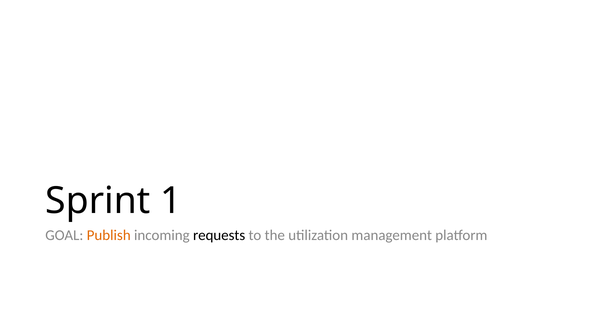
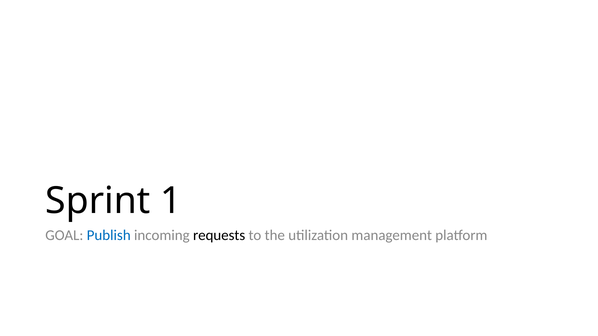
Publish colour: orange -> blue
